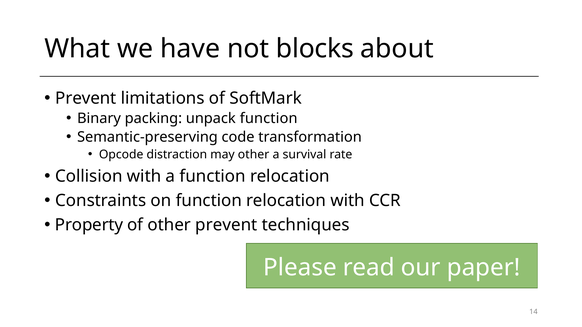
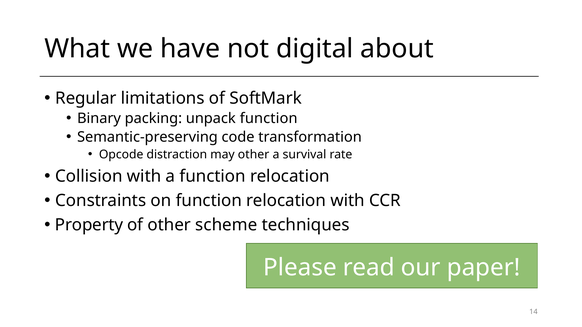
blocks: blocks -> digital
Prevent at (86, 98): Prevent -> Regular
other prevent: prevent -> scheme
